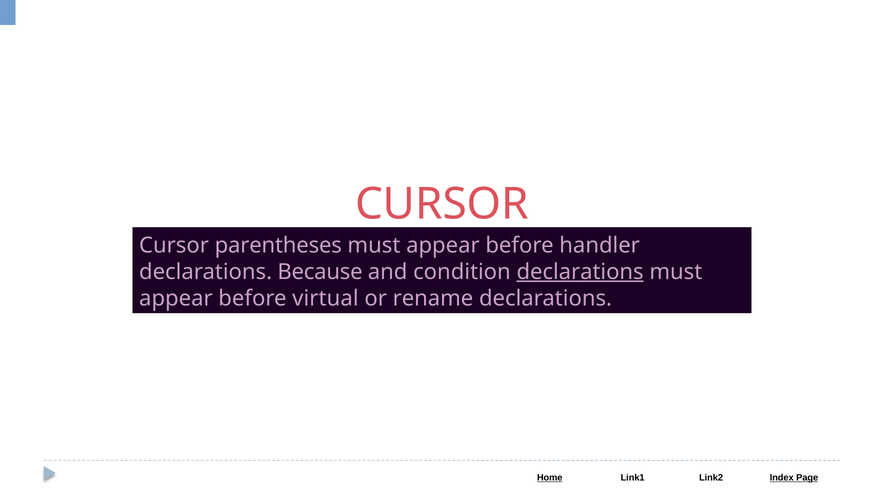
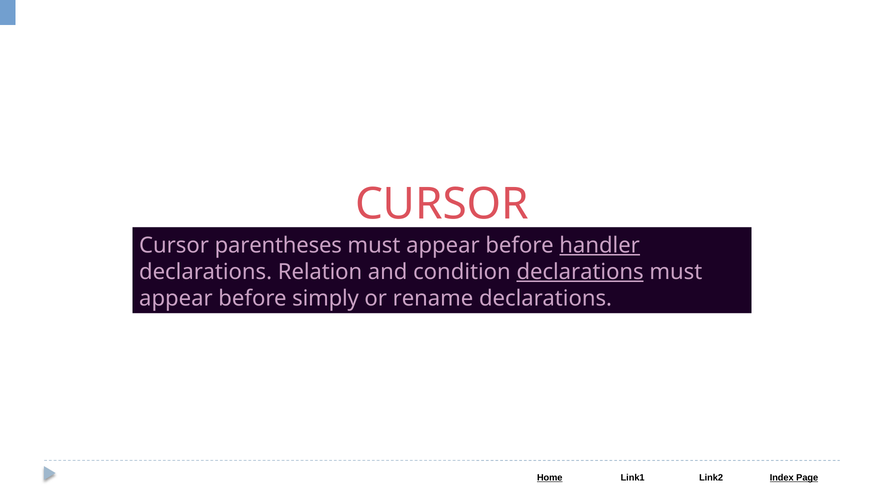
handler underline: none -> present
Because: Because -> Relation
virtual: virtual -> simply
